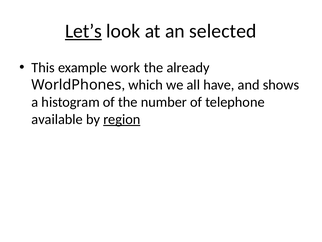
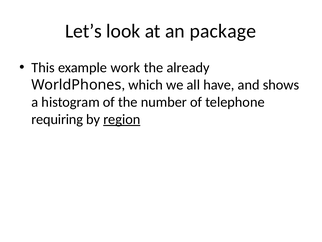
Let’s underline: present -> none
selected: selected -> package
available: available -> requiring
